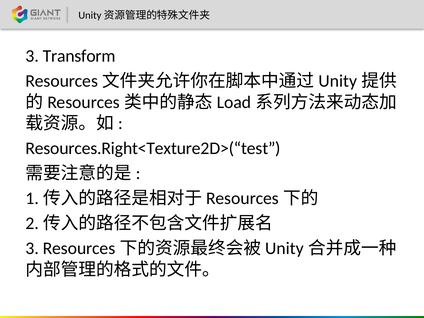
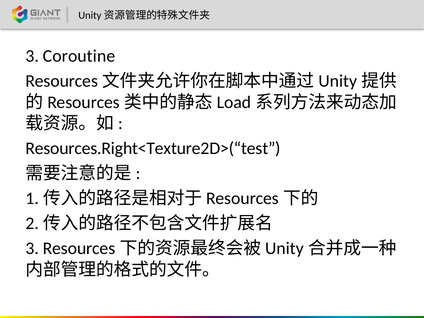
Transform: Transform -> Coroutine
